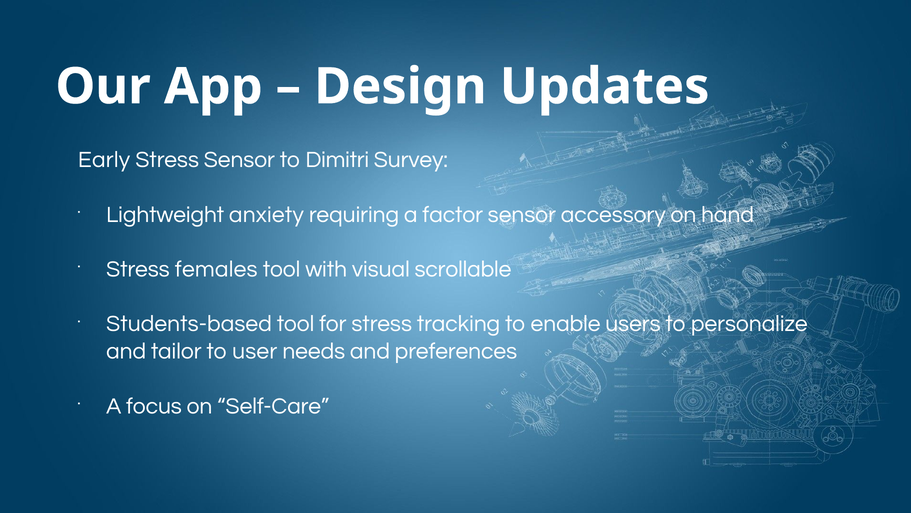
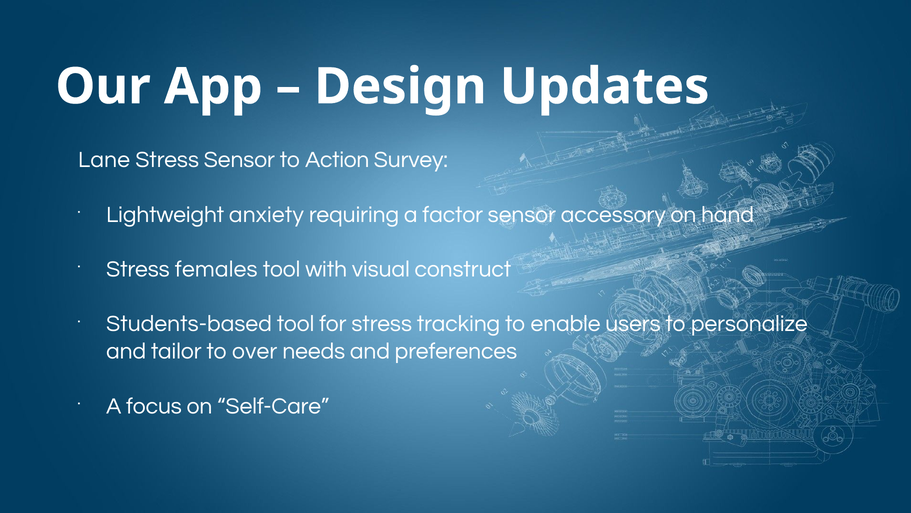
Early: Early -> Lane
Dimitri: Dimitri -> Action
scrollable: scrollable -> construct
user: user -> over
